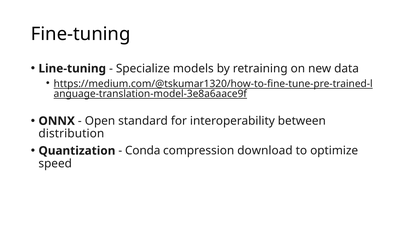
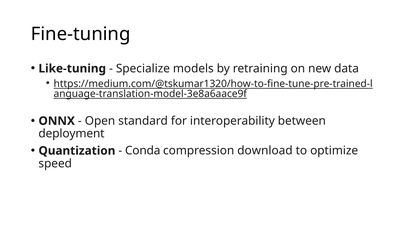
Line-tuning: Line-tuning -> Like-tuning
distribution: distribution -> deployment
